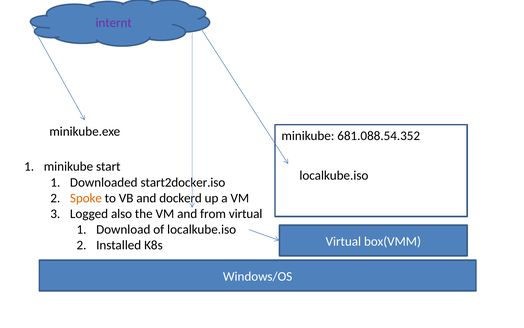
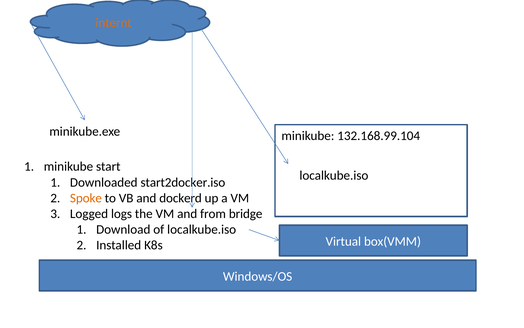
internt colour: purple -> orange
681.088.54.352: 681.088.54.352 -> 132.168.99.104
also: also -> logs
from virtual: virtual -> bridge
